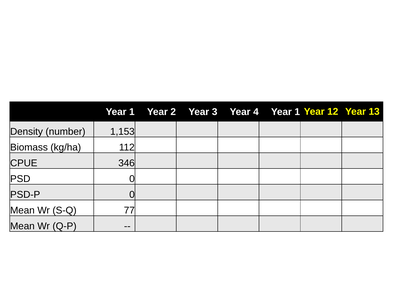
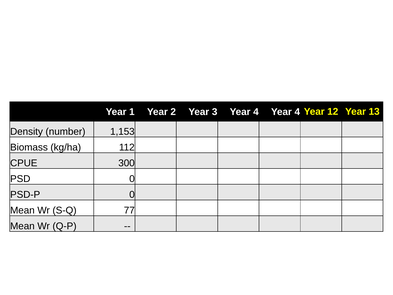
4 Year 1: 1 -> 4
346: 346 -> 300
